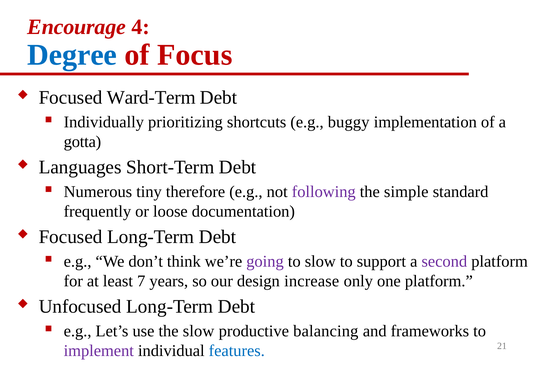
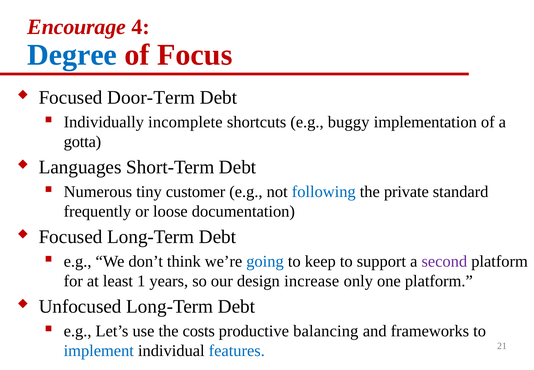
Ward-Term: Ward-Term -> Door-Term
prioritizing: prioritizing -> incomplete
therefore: therefore -> customer
following colour: purple -> blue
simple: simple -> private
going colour: purple -> blue
to slow: slow -> keep
7: 7 -> 1
the slow: slow -> costs
implement colour: purple -> blue
